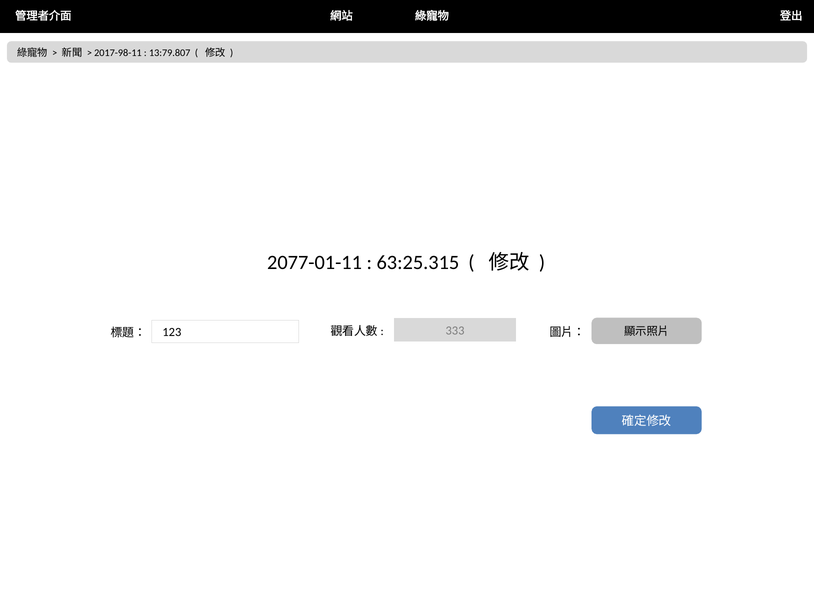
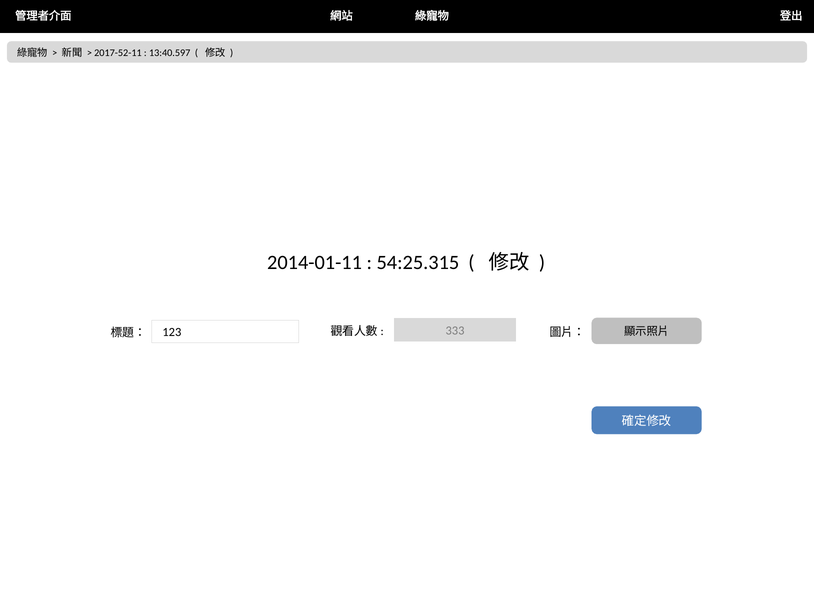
2017-98-11: 2017-98-11 -> 2017-52-11
13:79.807: 13:79.807 -> 13:40.597
2077-01-11: 2077-01-11 -> 2014-01-11
63:25.315: 63:25.315 -> 54:25.315
